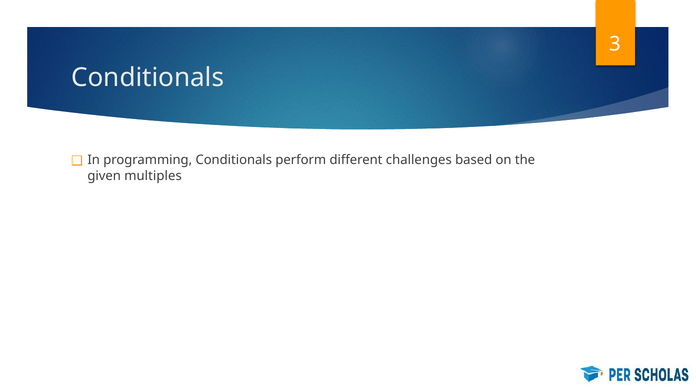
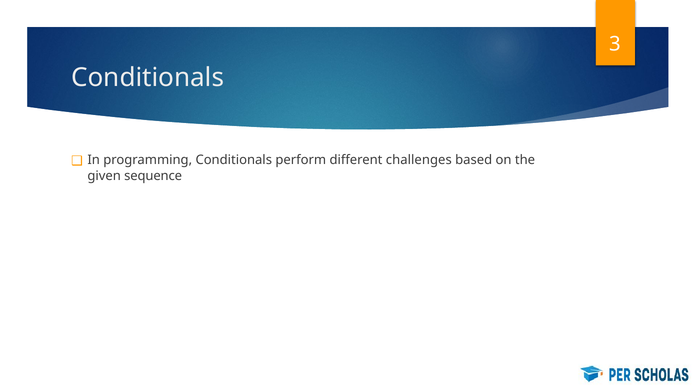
multiples: multiples -> sequence
